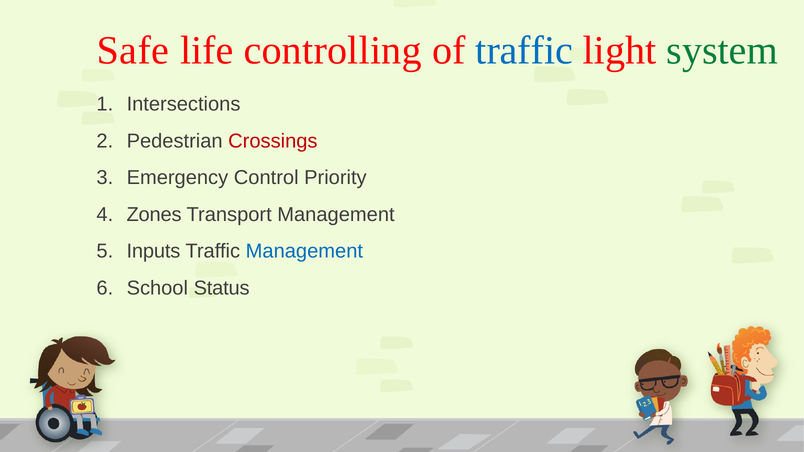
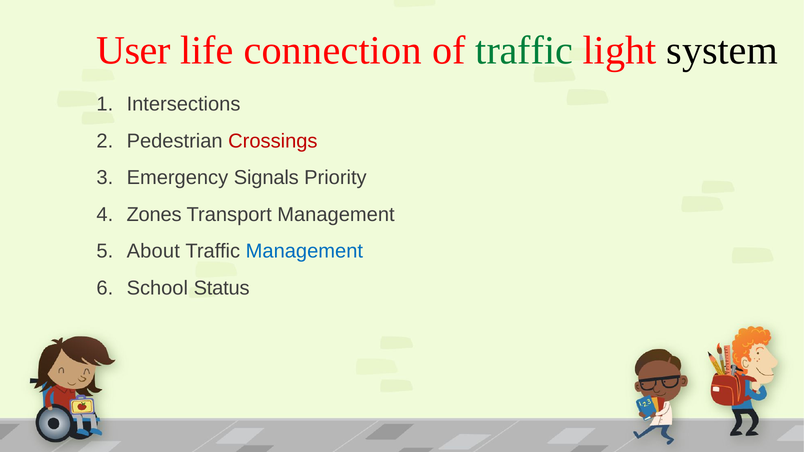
Safe: Safe -> User
controlling: controlling -> connection
traffic at (524, 50) colour: blue -> green
system colour: green -> black
Control: Control -> Signals
Inputs: Inputs -> About
